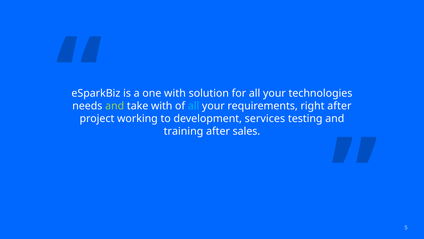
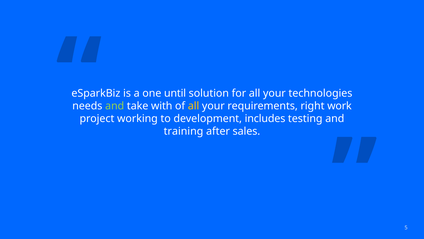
one with: with -> until
all at (194, 106) colour: light blue -> yellow
right after: after -> work
services: services -> includes
